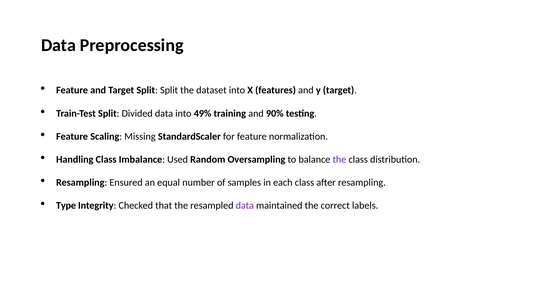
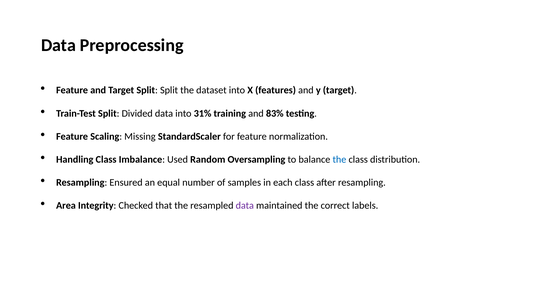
49%: 49% -> 31%
90%: 90% -> 83%
the at (339, 159) colour: purple -> blue
Type: Type -> Area
